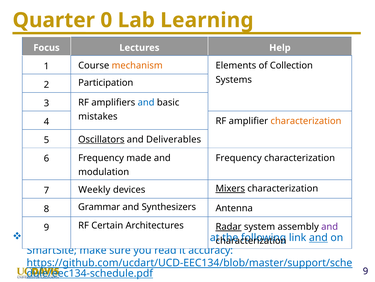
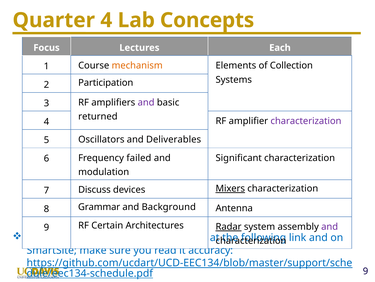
Quarter 0: 0 -> 4
Learning: Learning -> Concepts
Help: Help -> Each
and at (146, 102) colour: blue -> purple
mistakes: mistakes -> returned
characterization at (306, 121) colour: orange -> purple
Oscillators underline: present -> none
Frequency at (239, 158): Frequency -> Significant
made: made -> failed
Weekly: Weekly -> Discuss
Synthesizers: Synthesizers -> Background
and at (318, 237) underline: present -> none
